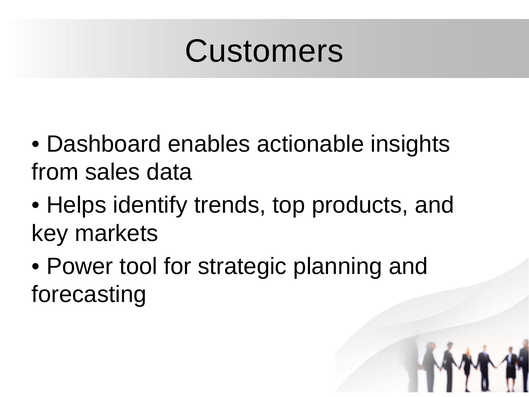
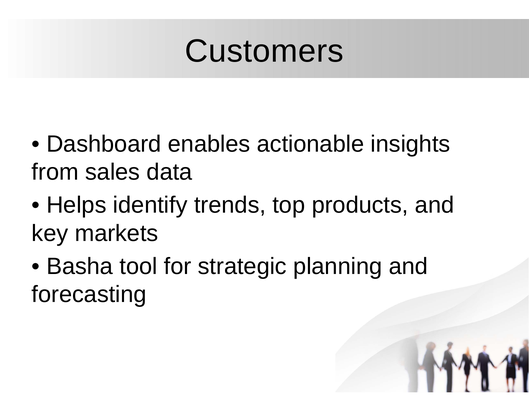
Power: Power -> Basha
